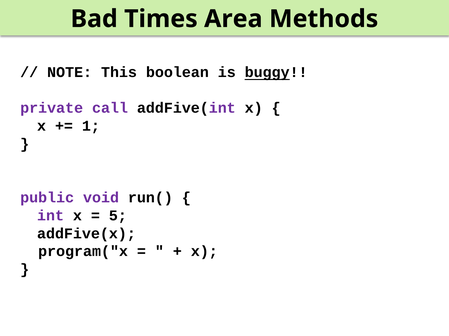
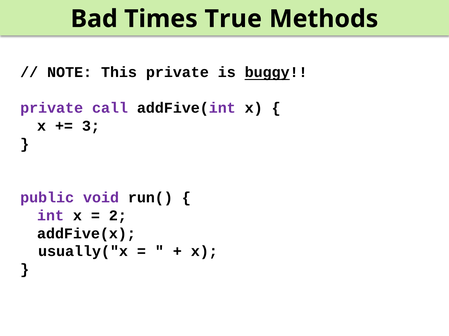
Area: Area -> True
This boolean: boolean -> private
1: 1 -> 3
5: 5 -> 2
program("x: program("x -> usually("x
